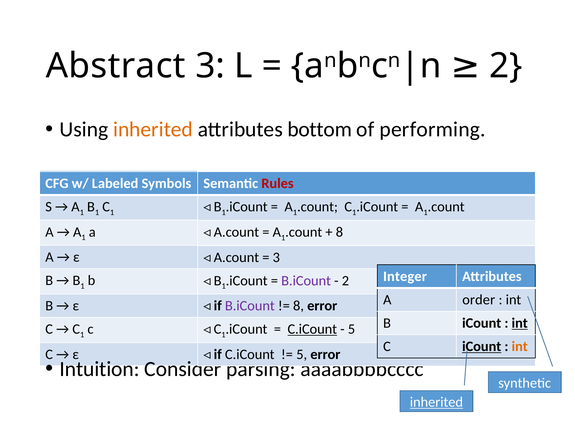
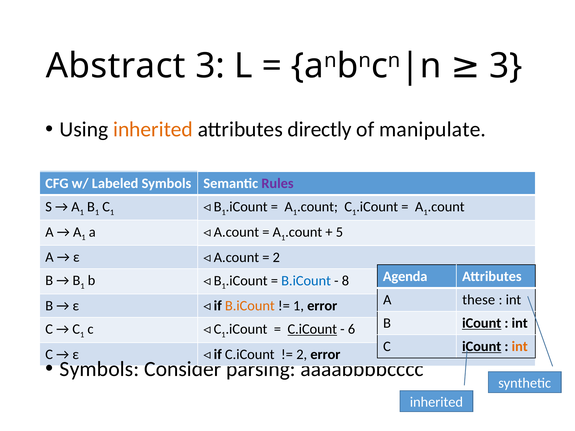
2 at (506, 66): 2 -> 3
bottom: bottom -> directly
performing: performing -> manipulate
Rules colour: red -> purple
8 at (339, 232): 8 -> 5
3 at (276, 257): 3 -> 2
Integer: Integer -> Agenda
B.iCount at (306, 281) colour: purple -> blue
2 at (345, 281): 2 -> 8
order: order -> these
B.iCount at (250, 306) colour: purple -> orange
8 at (299, 306): 8 -> 1
iCount at (482, 323) underline: none -> present
int at (520, 323) underline: present -> none
5 at (352, 329): 5 -> 6
5 at (302, 355): 5 -> 2
Intuition at (100, 369): Intuition -> Symbols
inherited at (436, 402) underline: present -> none
